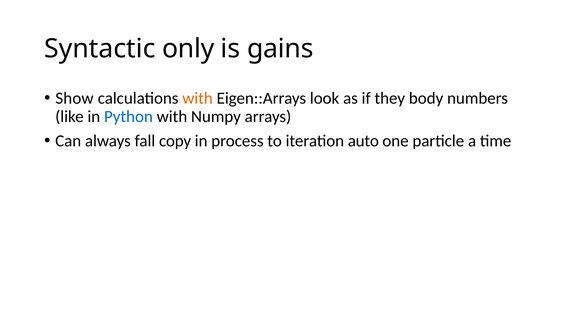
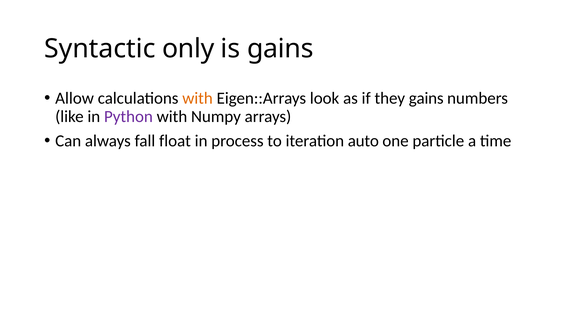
Show: Show -> Allow
they body: body -> gains
Python colour: blue -> purple
copy: copy -> float
